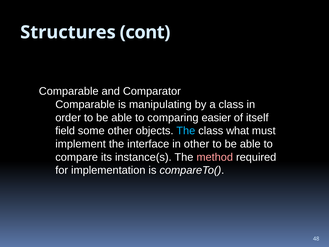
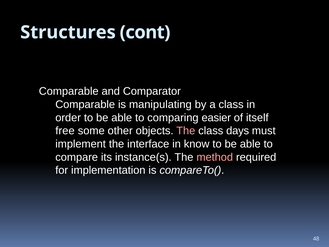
field: field -> free
The at (186, 131) colour: light blue -> pink
what: what -> days
in other: other -> know
